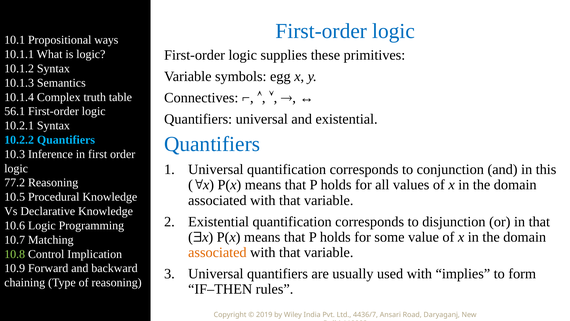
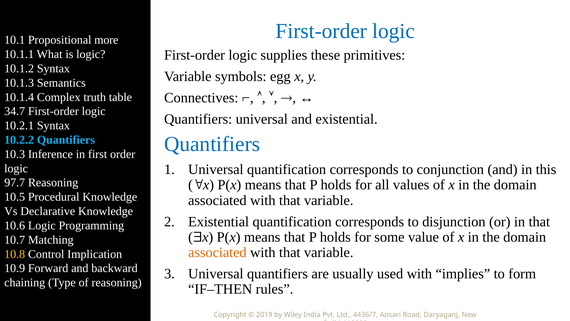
ways: ways -> more
56.1: 56.1 -> 34.7
77.2: 77.2 -> 97.7
10.8 colour: light green -> yellow
